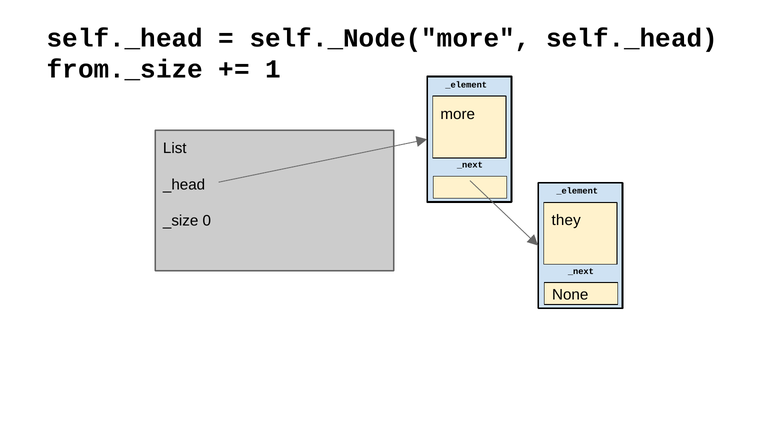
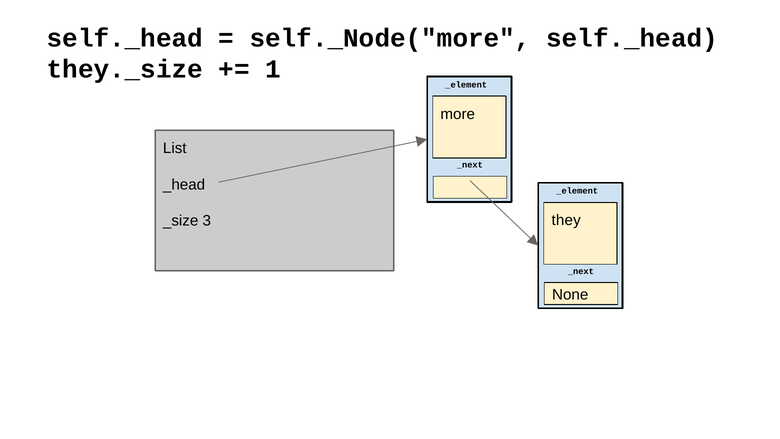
from._size: from._size -> they._size
0: 0 -> 3
